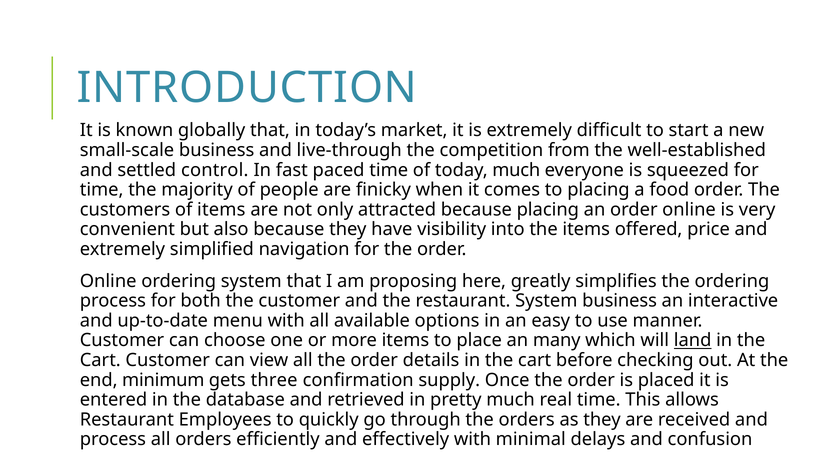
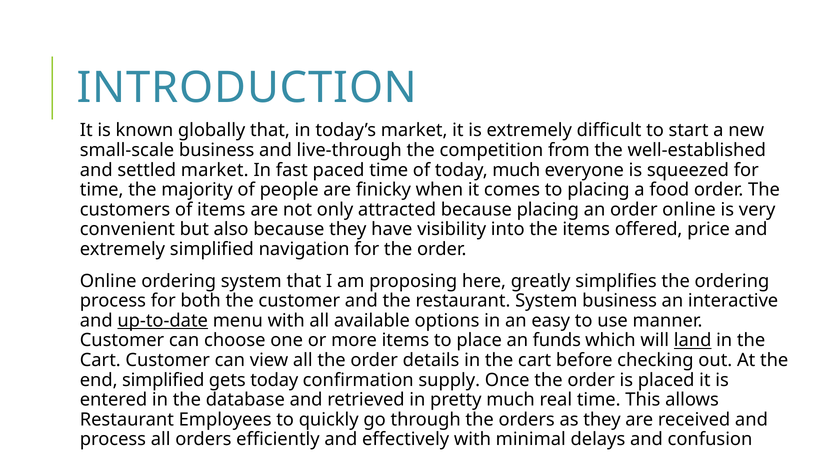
settled control: control -> market
up-to-date underline: none -> present
many: many -> funds
end minimum: minimum -> simplified
gets three: three -> today
